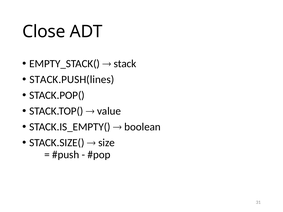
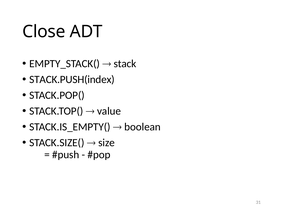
STACK.PUSH(lines: STACK.PUSH(lines -> STACK.PUSH(index
